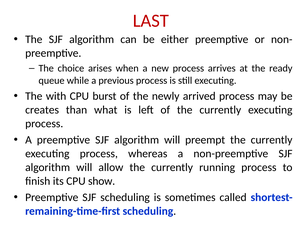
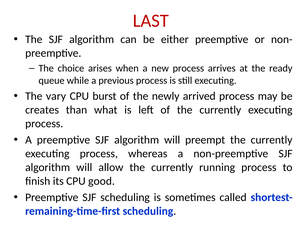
with: with -> vary
show: show -> good
